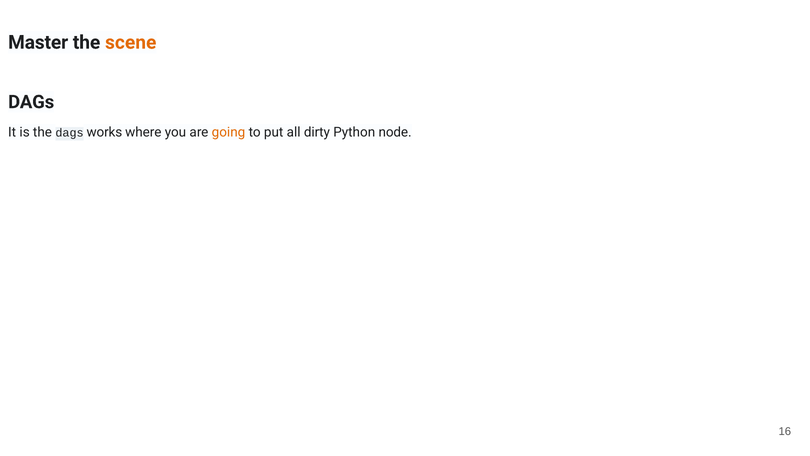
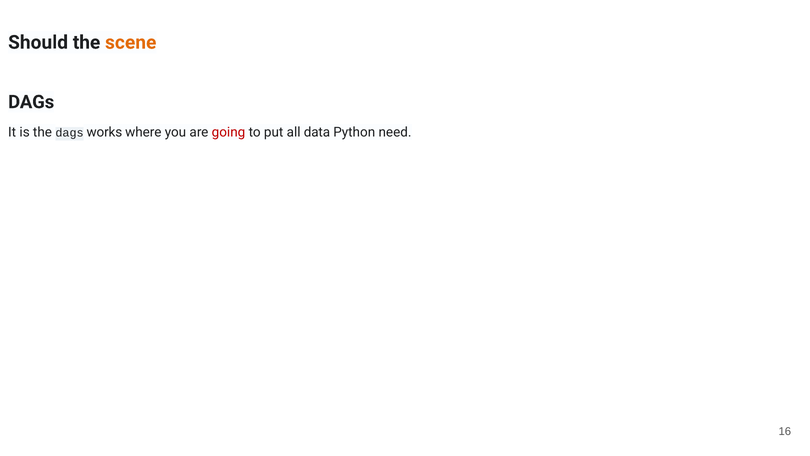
Master: Master -> Should
going colour: orange -> red
dirty: dirty -> data
node: node -> need
